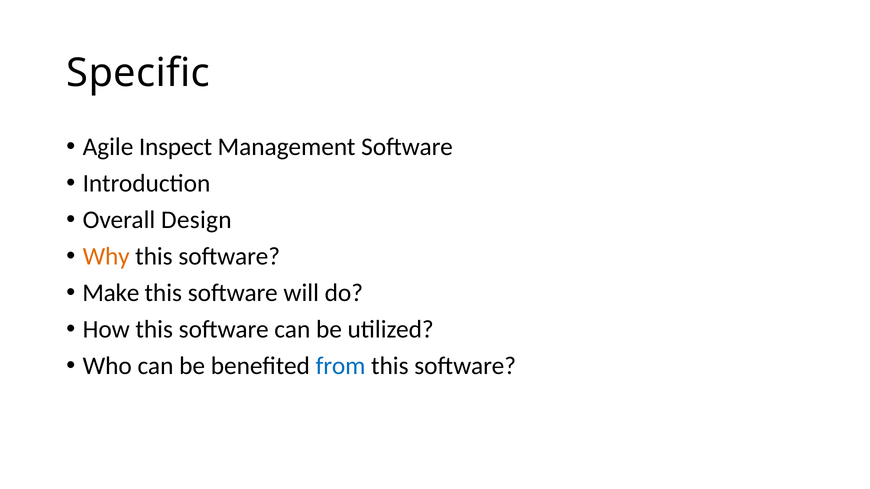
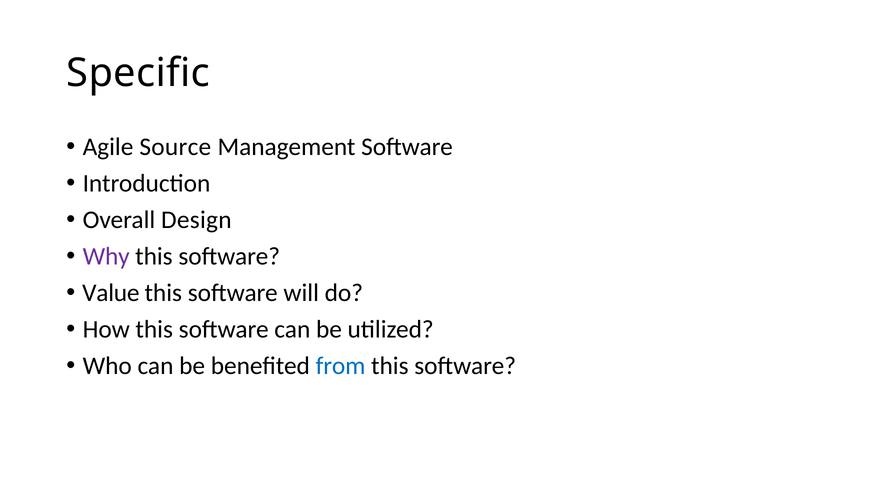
Inspect: Inspect -> Source
Why colour: orange -> purple
Make: Make -> Value
